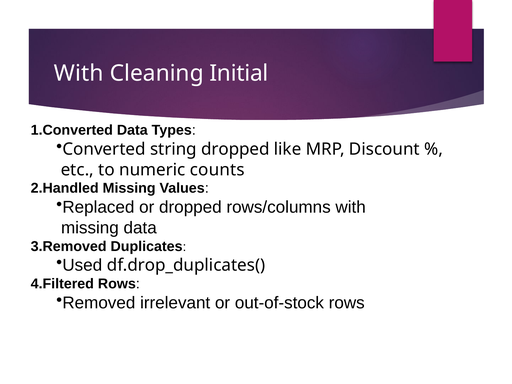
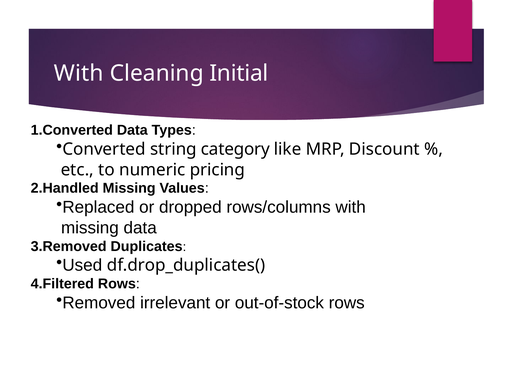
string dropped: dropped -> category
counts: counts -> pricing
